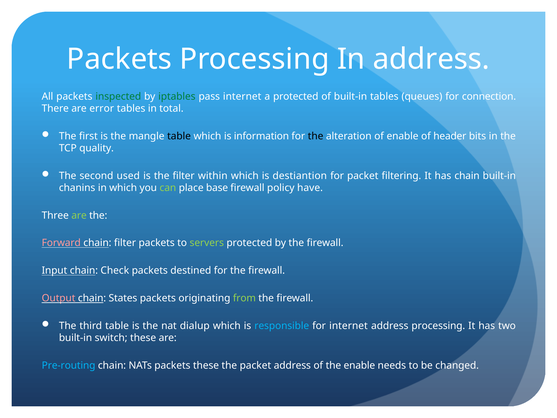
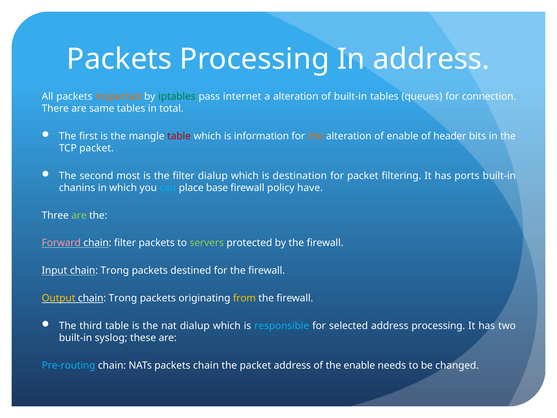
inspected colour: green -> orange
a protected: protected -> alteration
error: error -> same
table at (179, 136) colour: black -> red
the at (316, 136) colour: black -> orange
TCP quality: quality -> packet
used: used -> most
filter within: within -> dialup
destiantion: destiantion -> destination
has chain: chain -> ports
can colour: light green -> light blue
Input chain Check: Check -> Trong
Output colour: pink -> yellow
States at (123, 298): States -> Trong
from colour: light green -> yellow
for internet: internet -> selected
switch: switch -> syslog
packets these: these -> chain
